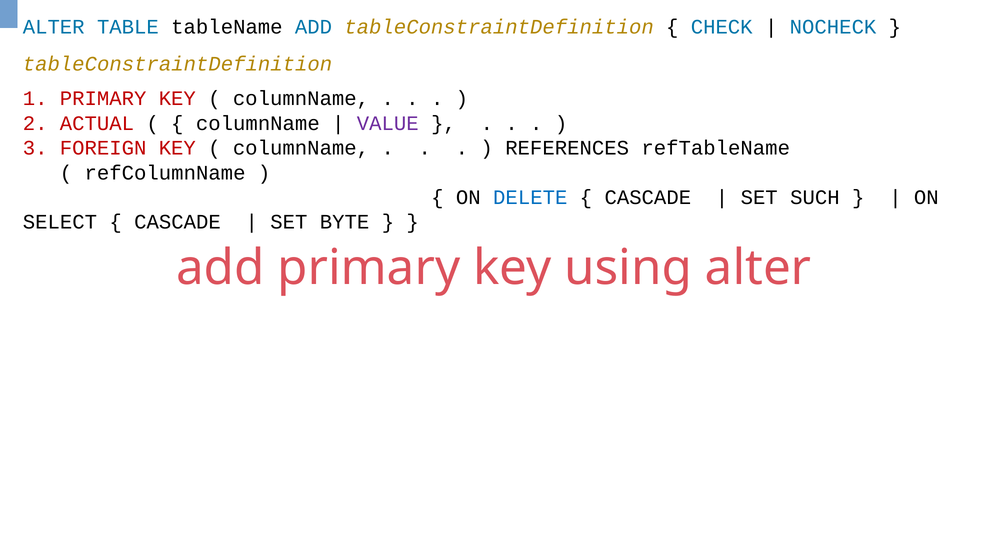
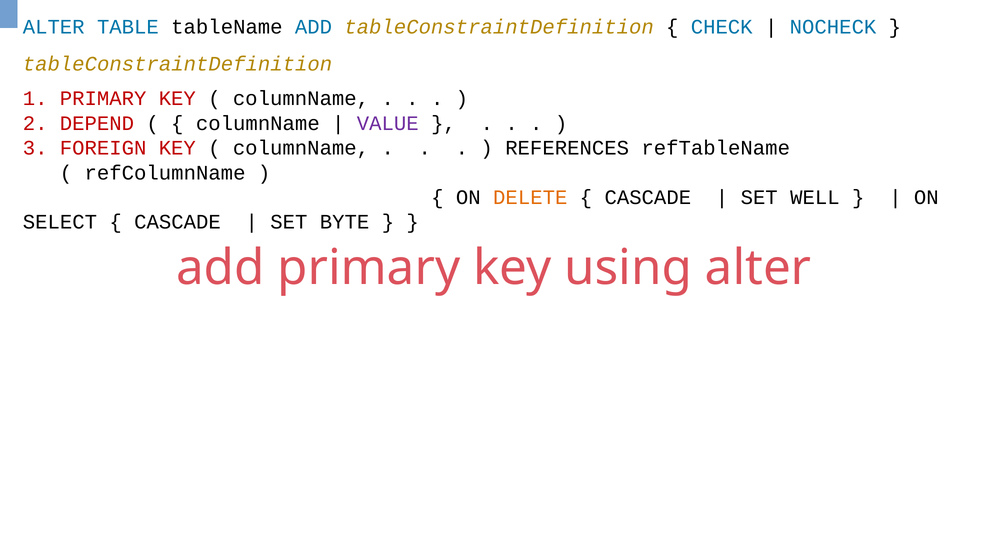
ACTUAL: ACTUAL -> DEPEND
DELETE colour: blue -> orange
SUCH: SUCH -> WELL
